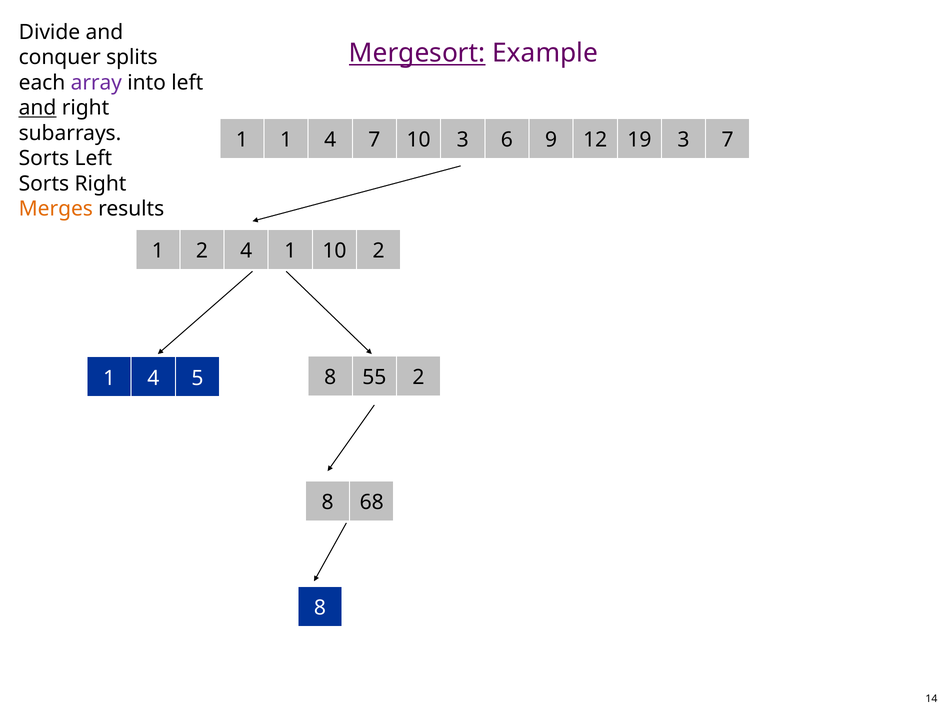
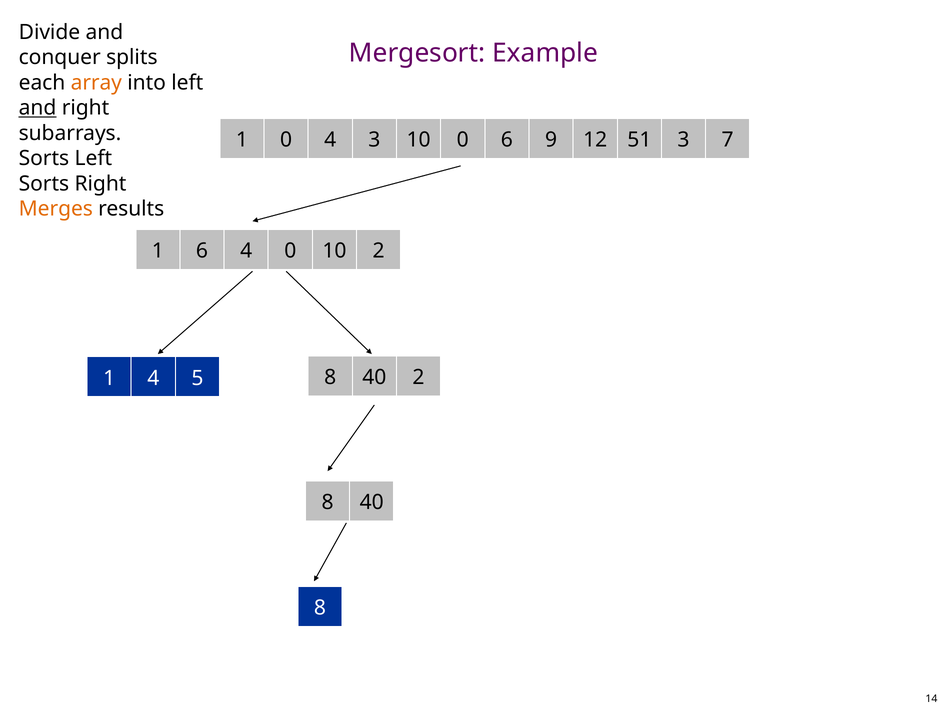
Mergesort underline: present -> none
array colour: purple -> orange
1 1: 1 -> 0
4 7: 7 -> 3
10 3: 3 -> 0
19: 19 -> 51
1 2: 2 -> 6
4 1: 1 -> 0
5 8 55: 55 -> 40
68 at (372, 502): 68 -> 40
